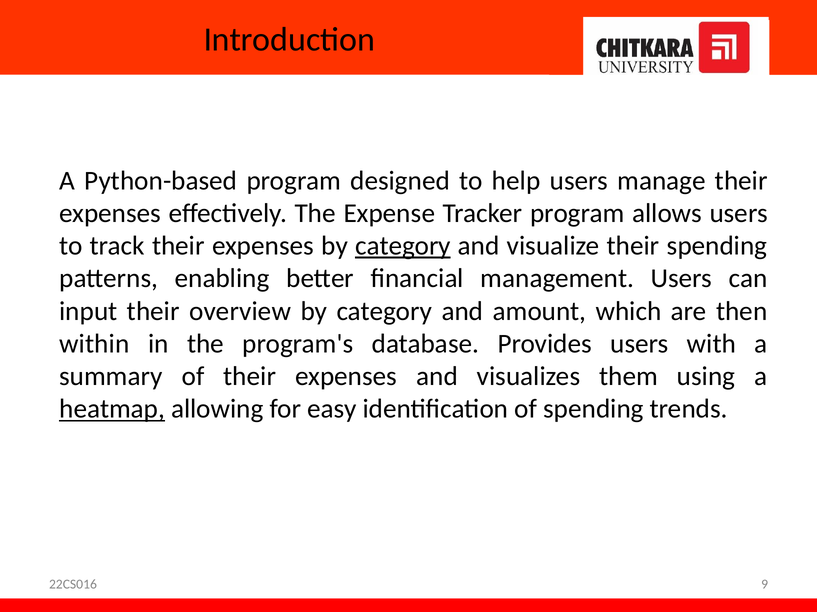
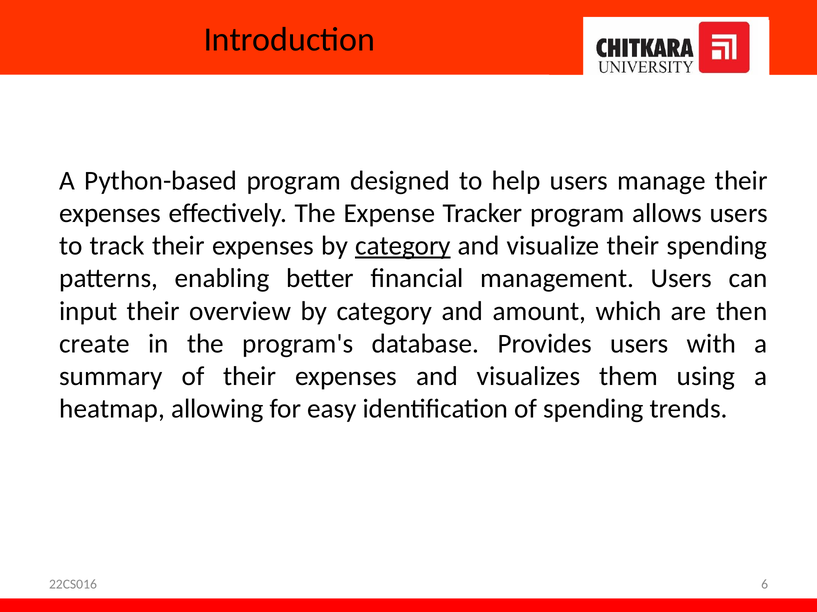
within: within -> create
heatmap underline: present -> none
9: 9 -> 6
